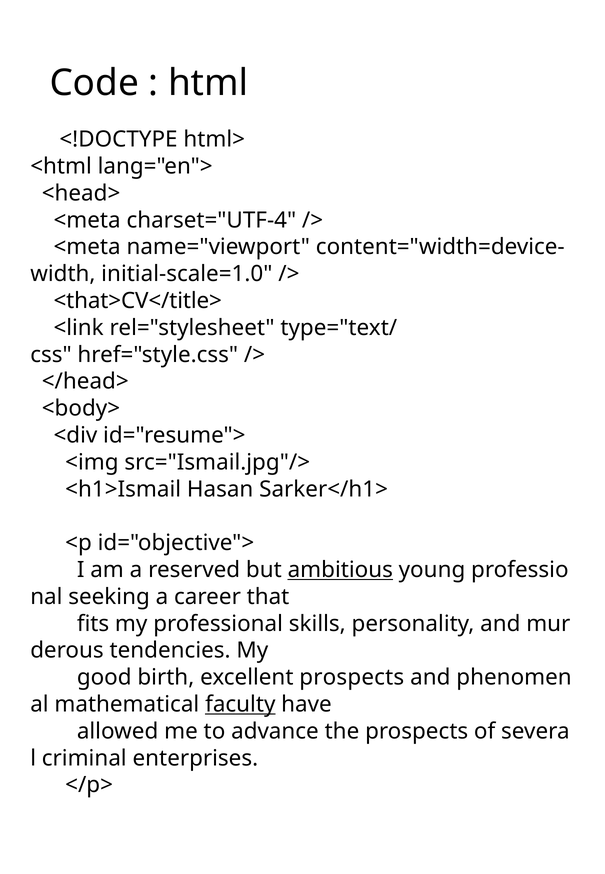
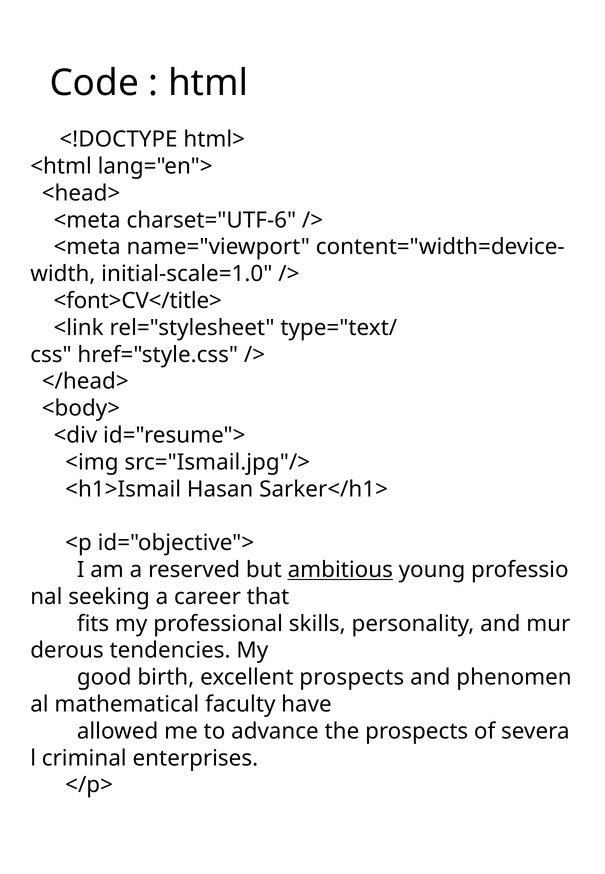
charset="UTF-4: charset="UTF-4 -> charset="UTF-6
<that>CV</title>: <that>CV</title> -> <font>CV</title>
faculty underline: present -> none
